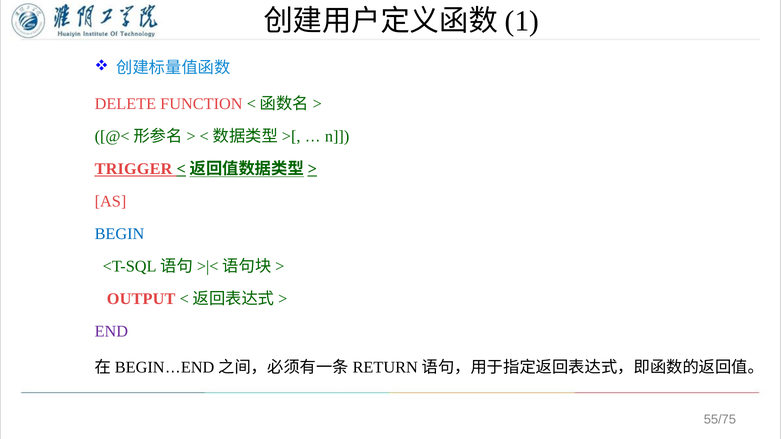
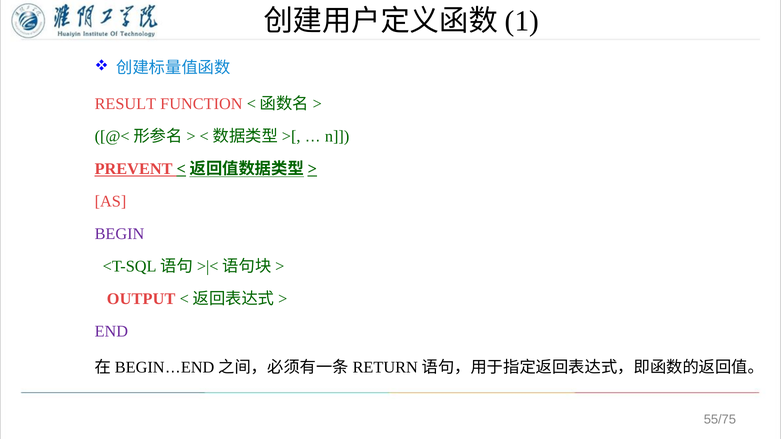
DELETE: DELETE -> RESULT
TRIGGER: TRIGGER -> PREVENT
BEGIN colour: blue -> purple
